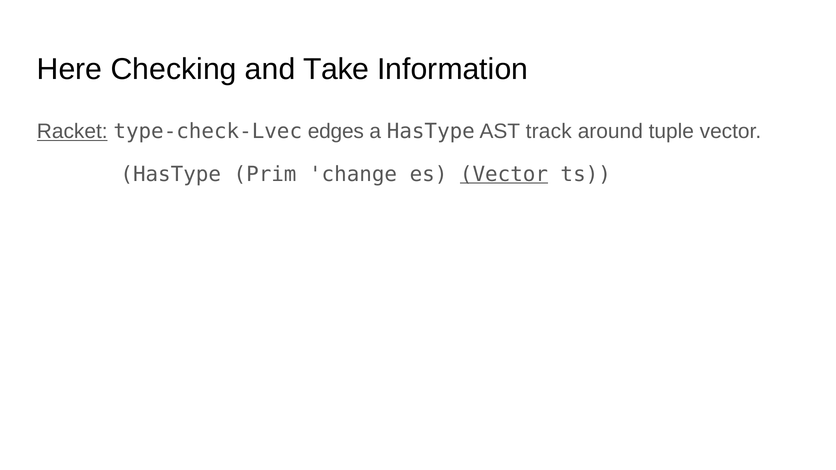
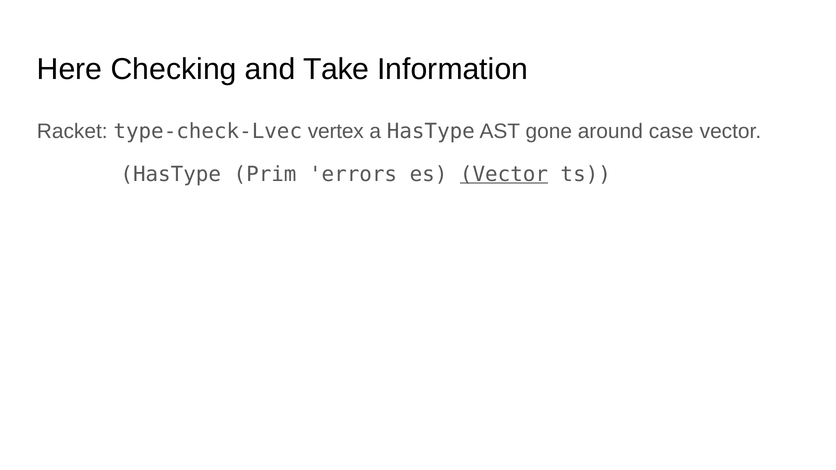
Racket underline: present -> none
edges: edges -> vertex
track: track -> gone
tuple: tuple -> case
change: change -> errors
